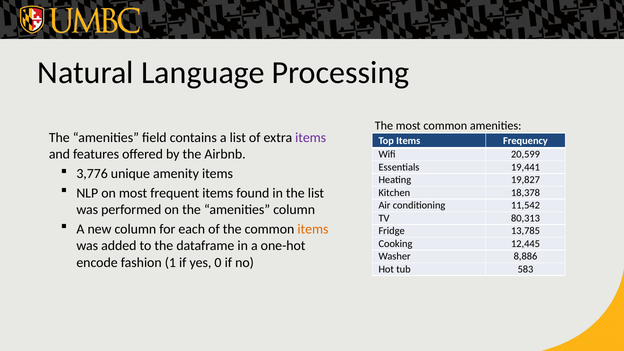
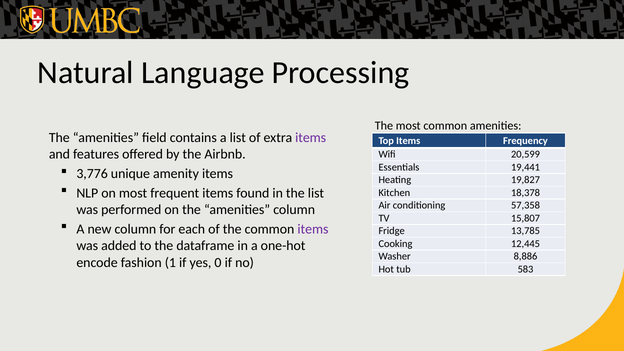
11,542: 11,542 -> 57,358
80,313: 80,313 -> 15,807
items at (313, 229) colour: orange -> purple
